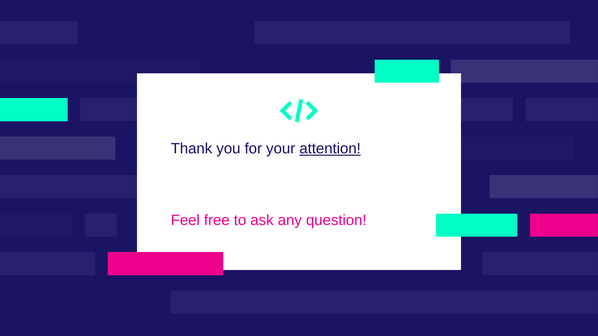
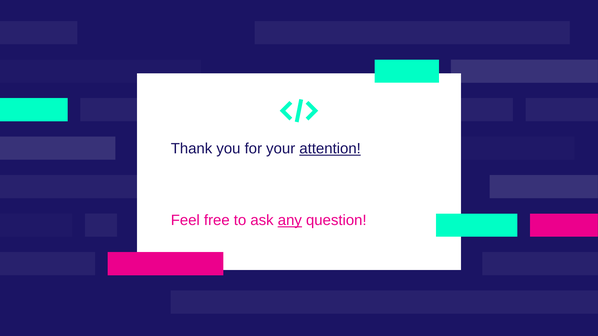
any underline: none -> present
